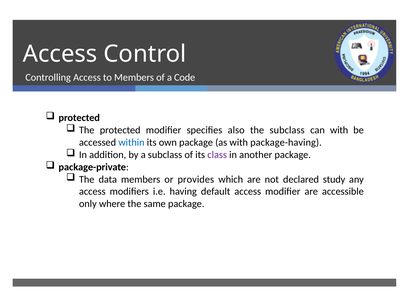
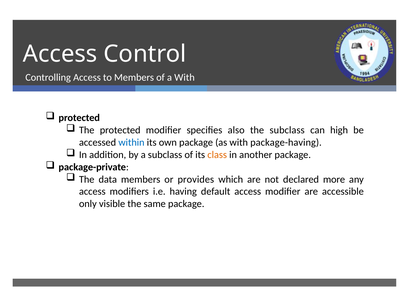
a Code: Code -> With
can with: with -> high
class colour: purple -> orange
study: study -> more
where: where -> visible
